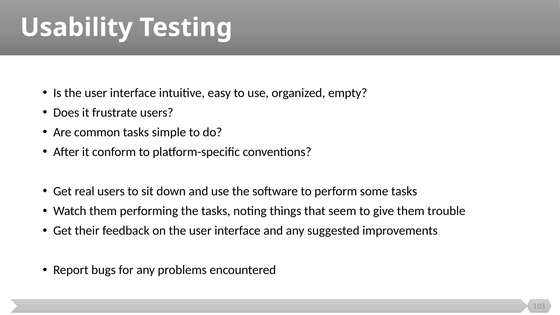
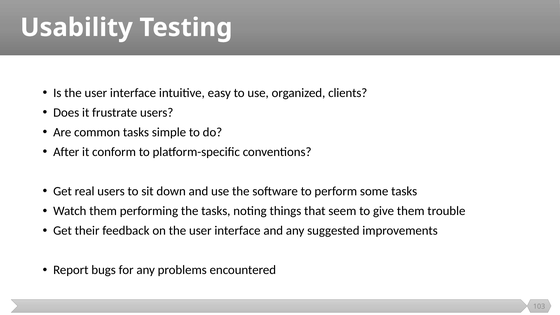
empty: empty -> clients
